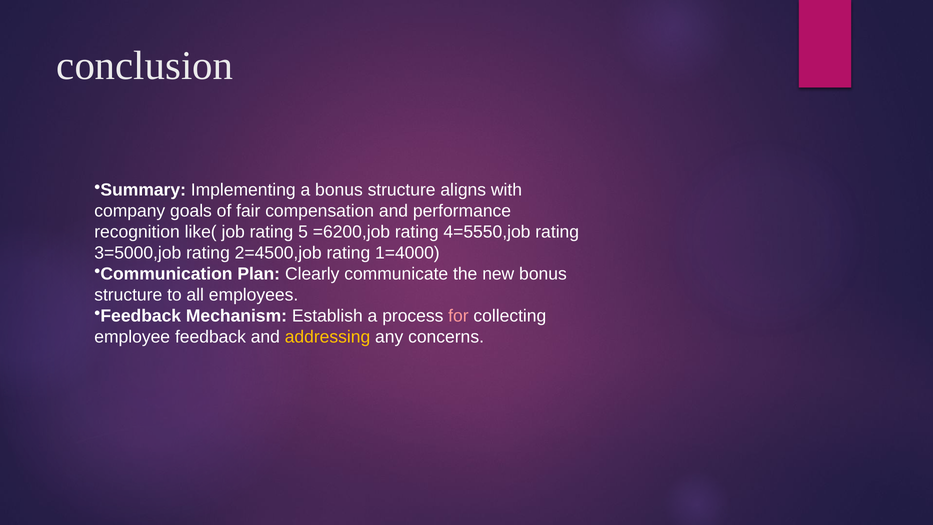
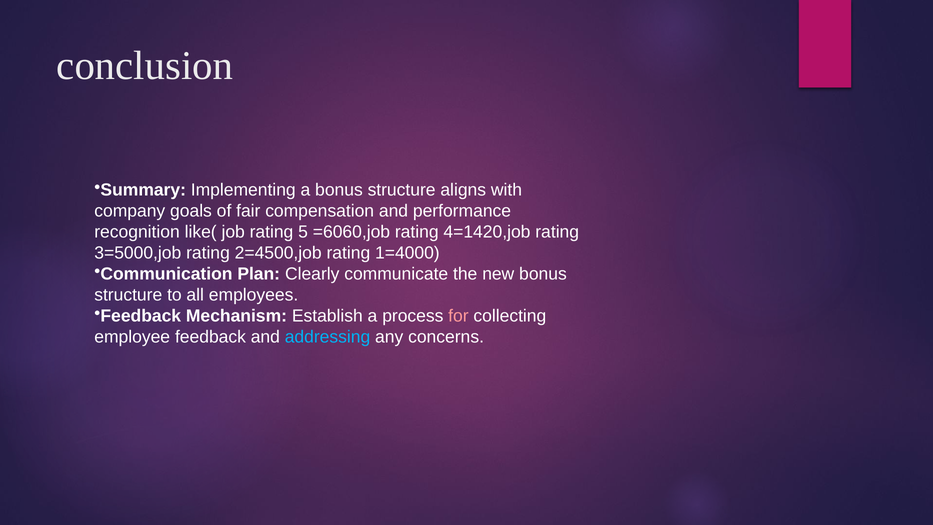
=6200,job: =6200,job -> =6060,job
4=5550,job: 4=5550,job -> 4=1420,job
addressing colour: yellow -> light blue
